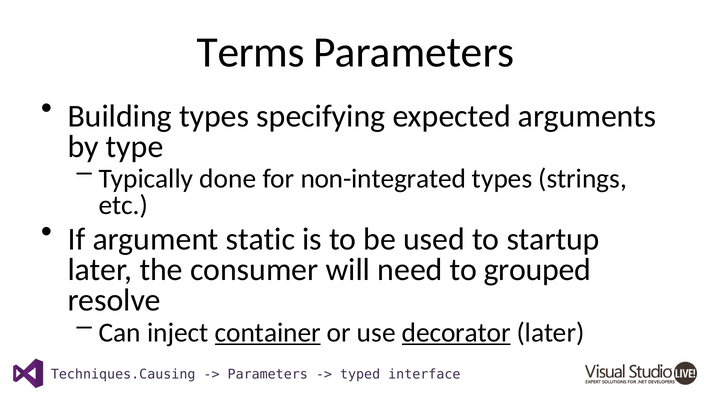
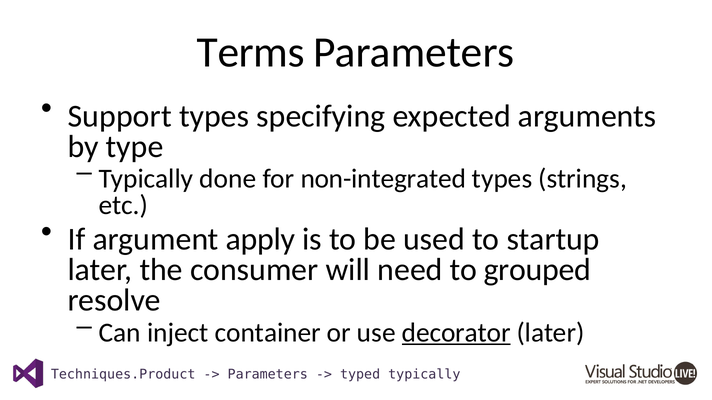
Building: Building -> Support
static: static -> apply
container underline: present -> none
Techniques.Causing: Techniques.Causing -> Techniques.Product
typed interface: interface -> typically
